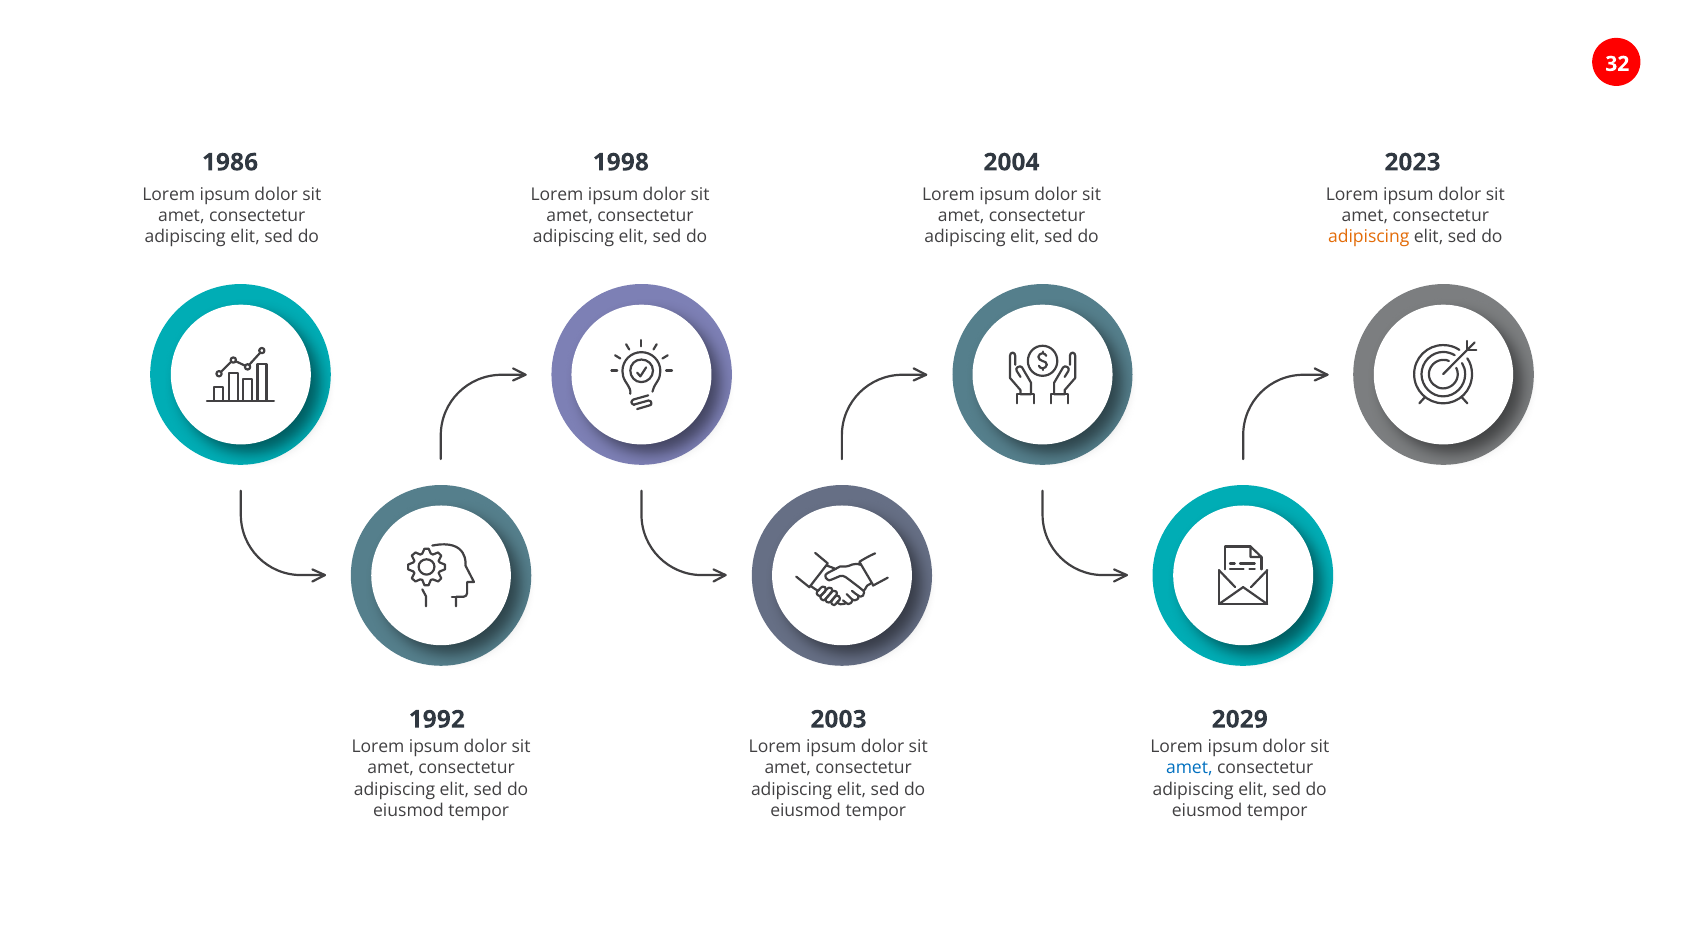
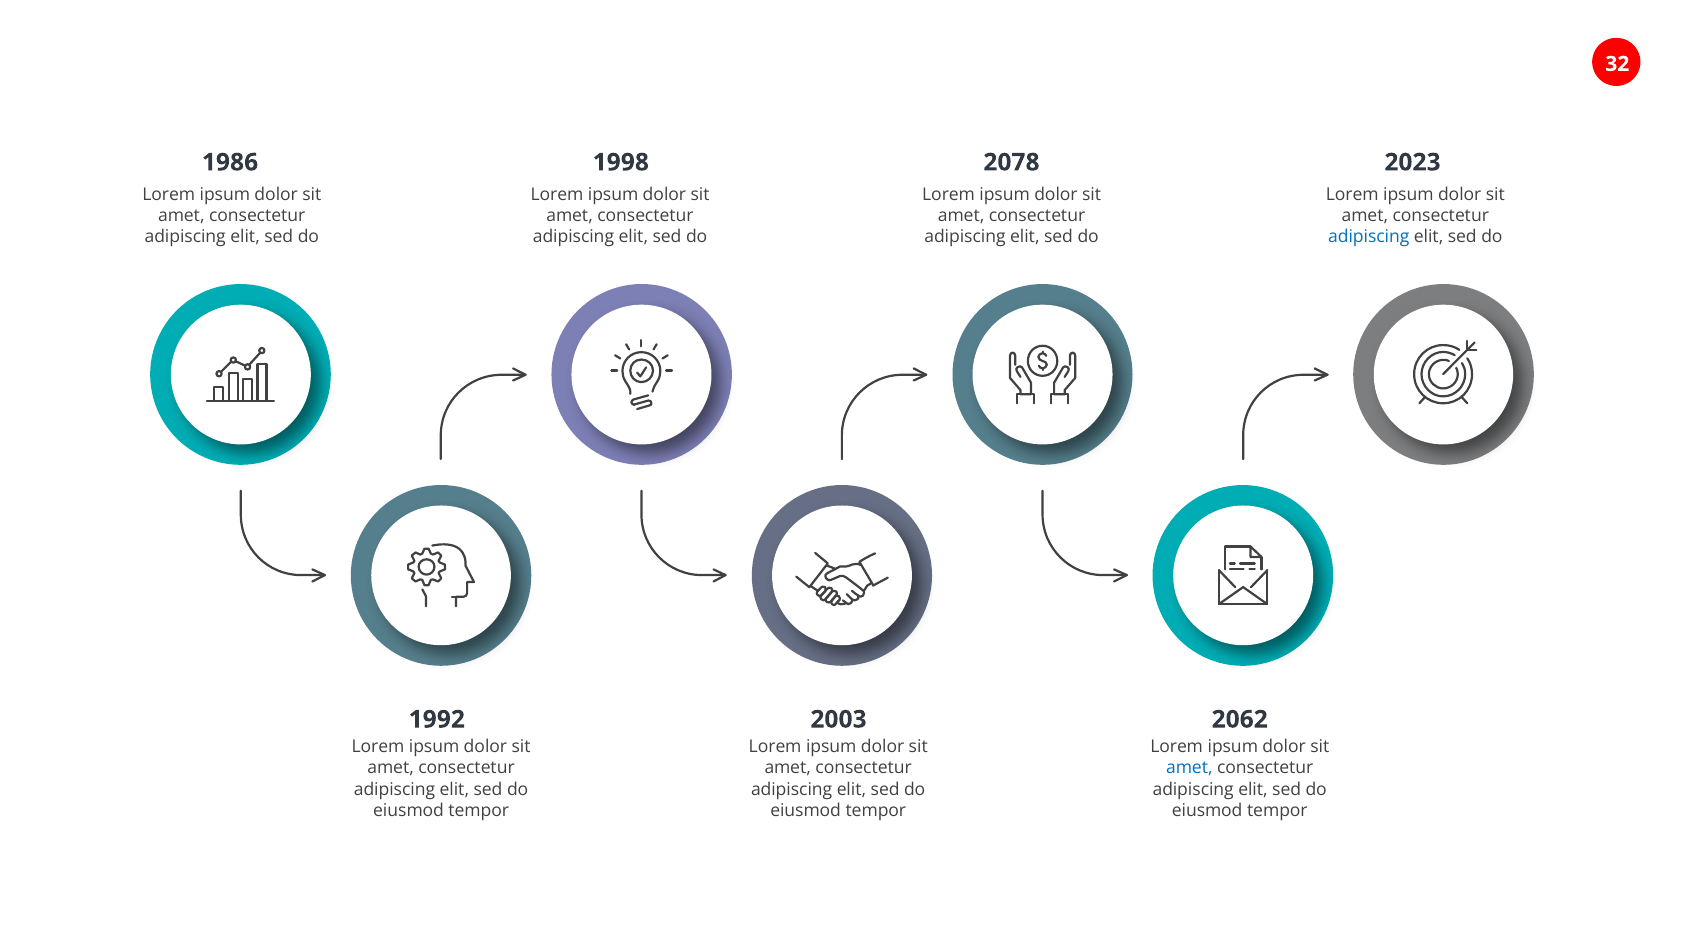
2004: 2004 -> 2078
adipiscing at (1369, 237) colour: orange -> blue
2029: 2029 -> 2062
